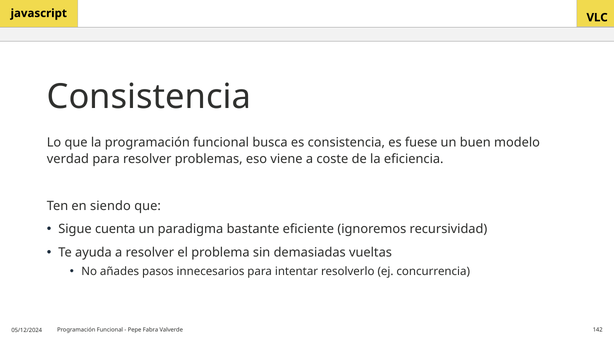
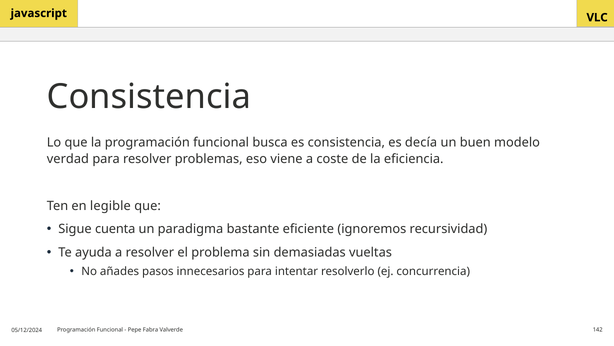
fuese: fuese -> decía
siendo: siendo -> legible
